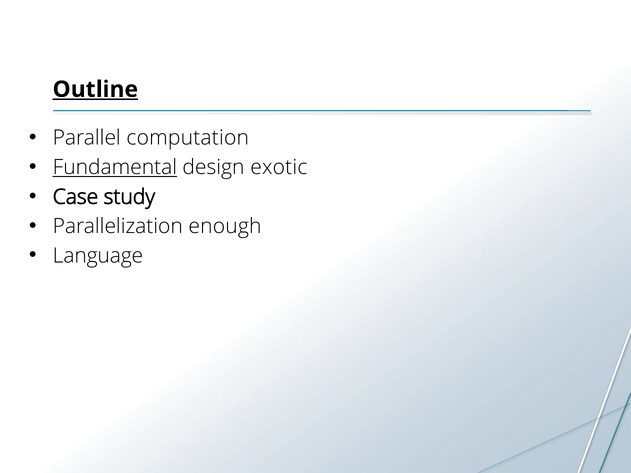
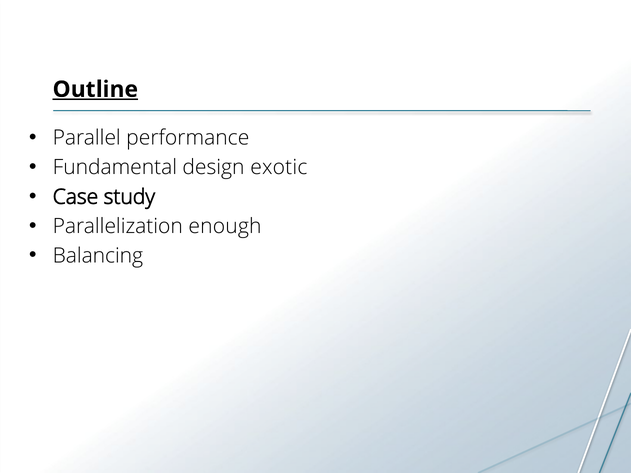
computation: computation -> performance
Fundamental underline: present -> none
Language: Language -> Balancing
